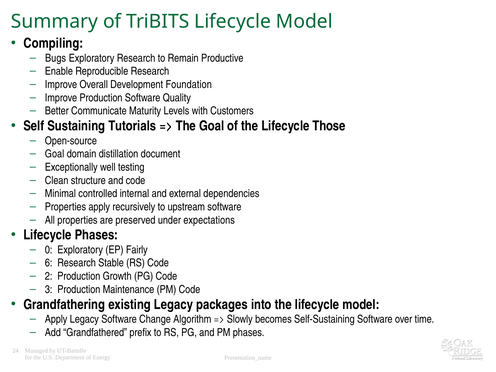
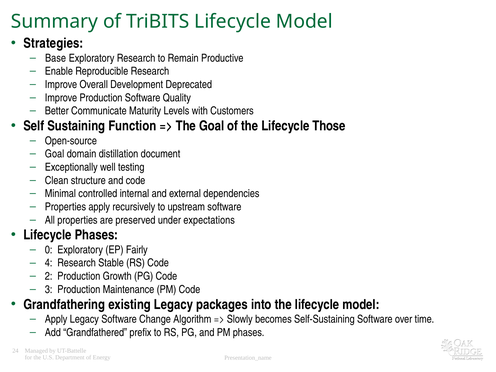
Compiling: Compiling -> Strategies
Bugs: Bugs -> Base
Foundation: Foundation -> Deprecated
Tutorials: Tutorials -> Function
6: 6 -> 4
